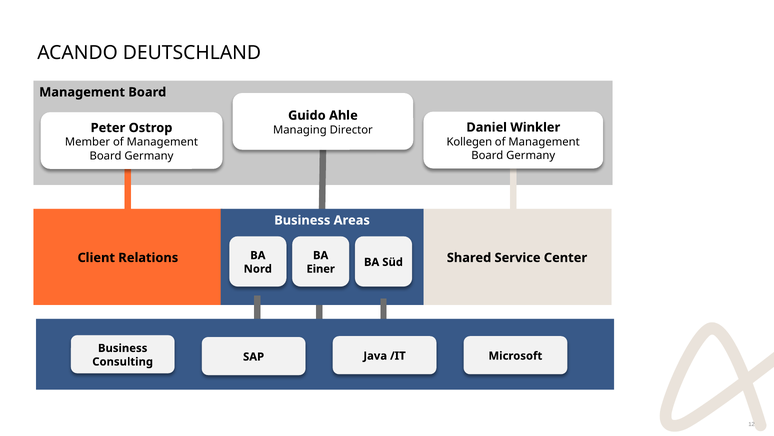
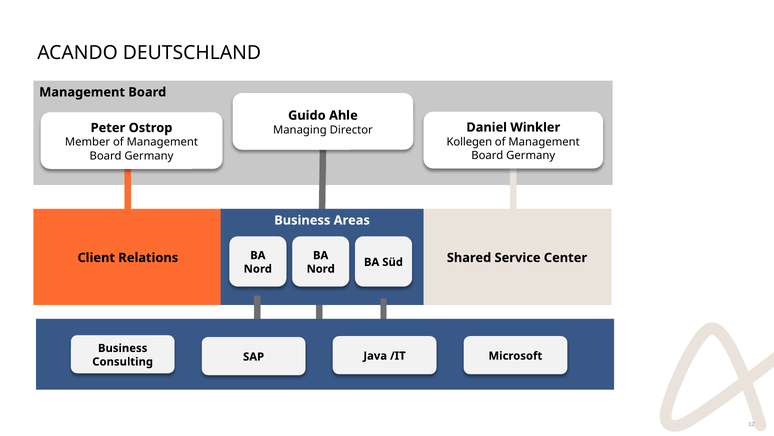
Einer at (321, 269): Einer -> Nord
